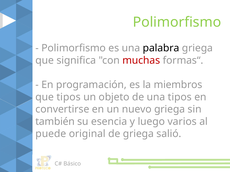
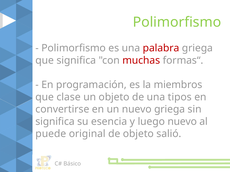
palabra colour: black -> red
que tipos: tipos -> clase
también at (55, 122): también -> significa
luego varios: varios -> nuevo
de griega: griega -> objeto
